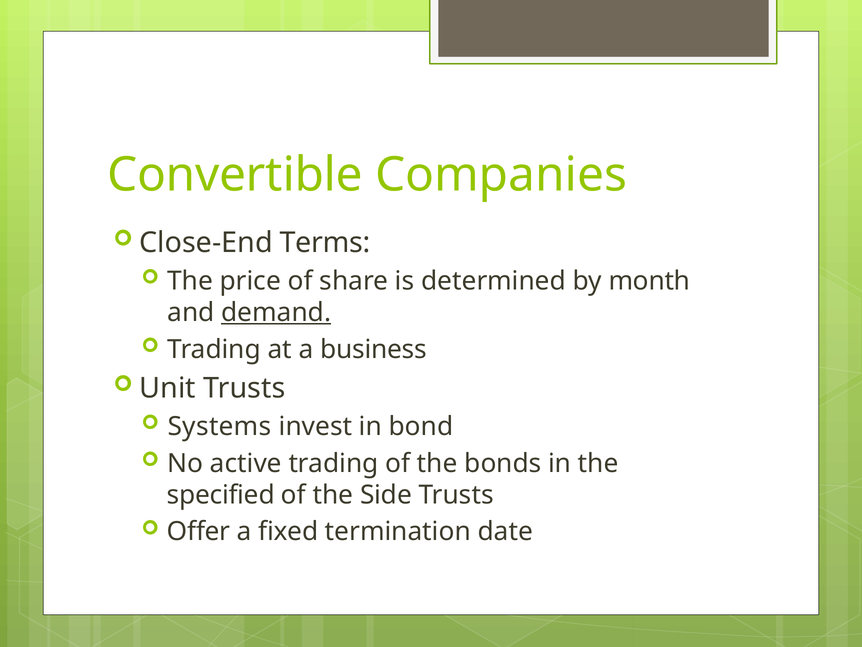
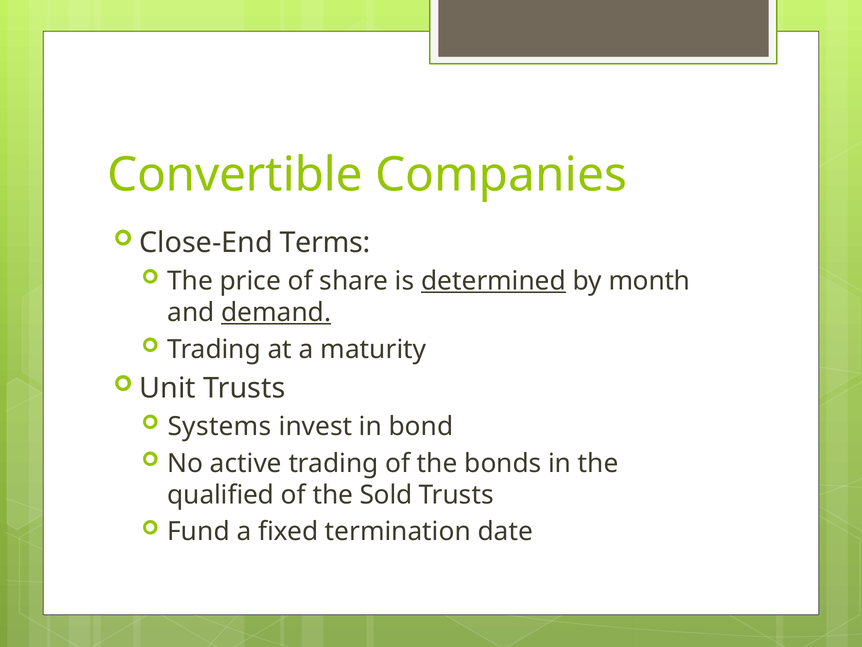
determined underline: none -> present
business: business -> maturity
specified: specified -> qualified
Side: Side -> Sold
Offer: Offer -> Fund
